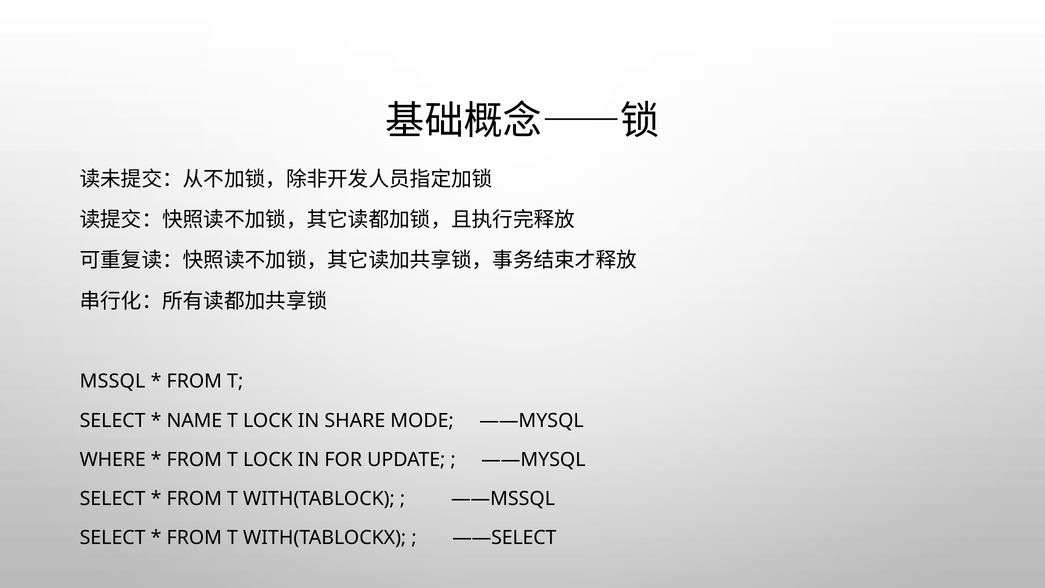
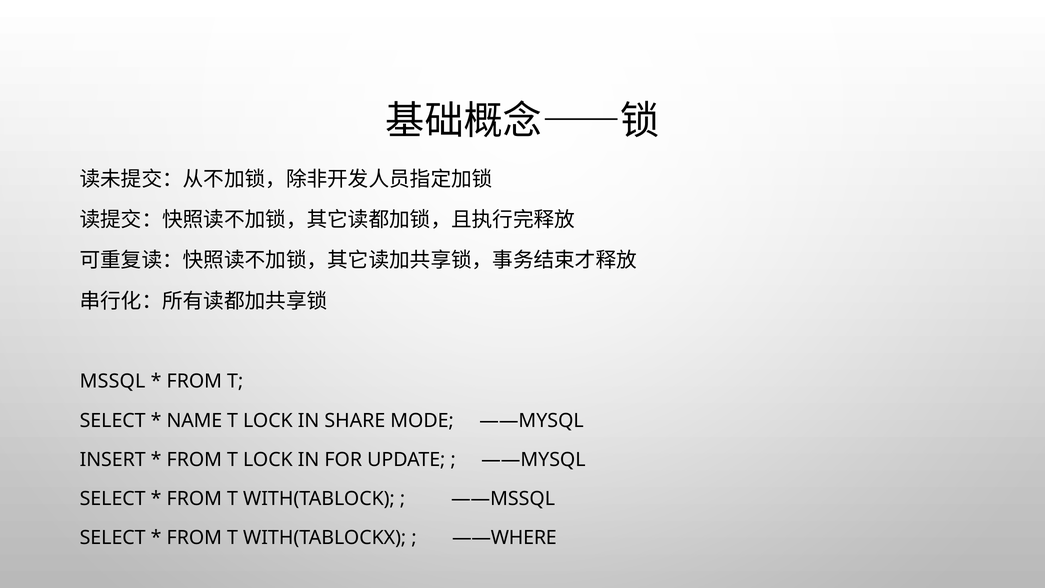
WHERE: WHERE -> INSERT
——SELECT: ——SELECT -> ——WHERE
